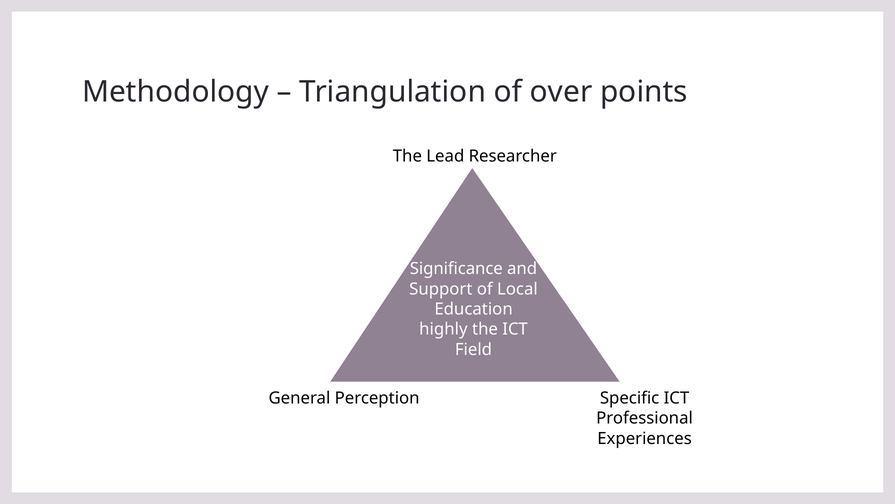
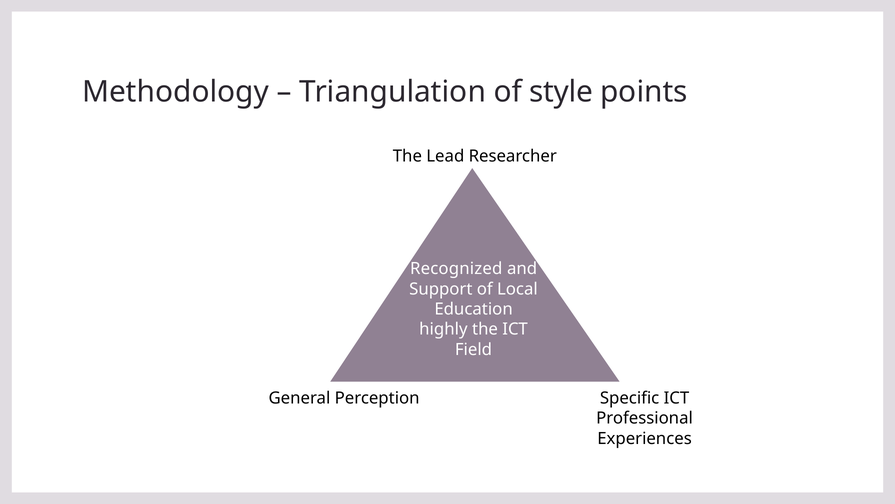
over: over -> style
Significance: Significance -> Recognized
